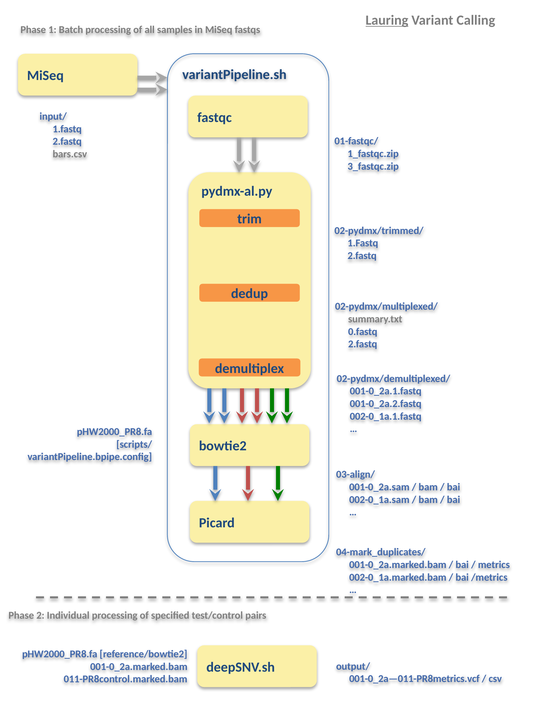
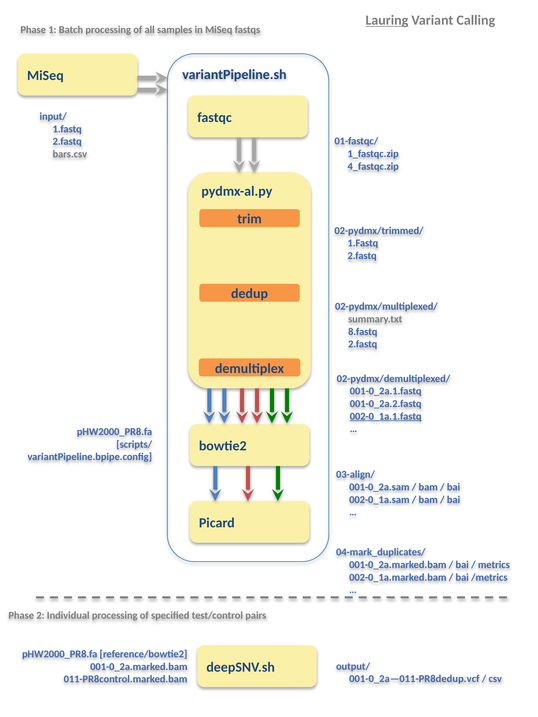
3_fastqc.zip: 3_fastqc.zip -> 4_fastqc.zip
0.fastq: 0.fastq -> 8.fastq
002-0_1a.1.fastq underline: none -> present
001-0_2a—011-PR8metrics.vcf: 001-0_2a—011-PR8metrics.vcf -> 001-0_2a—011-PR8dedup.vcf
